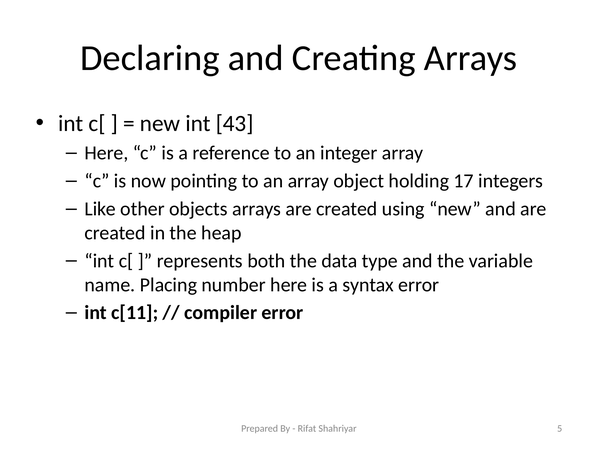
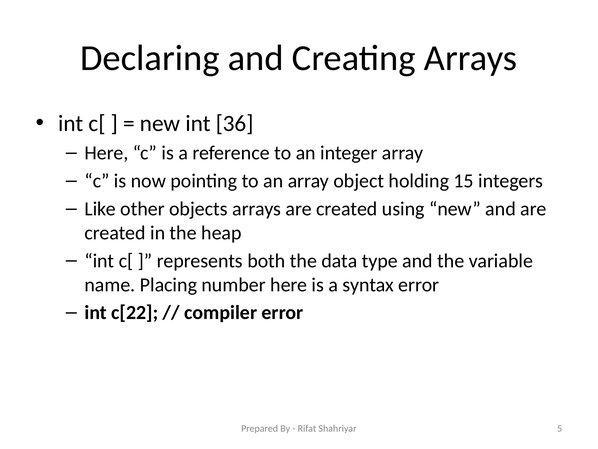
43: 43 -> 36
17: 17 -> 15
c[11: c[11 -> c[22
